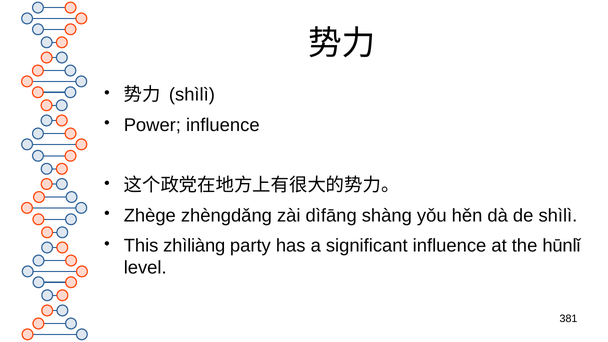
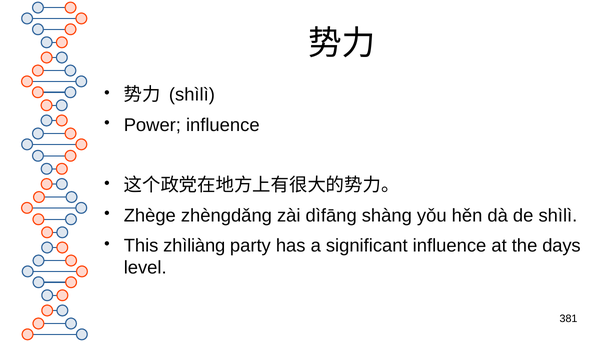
hūnlǐ: hūnlǐ -> days
